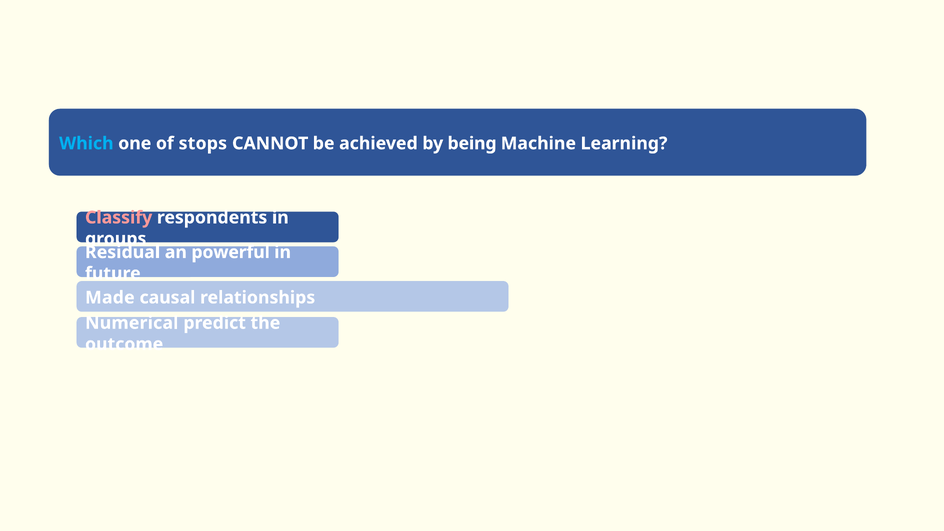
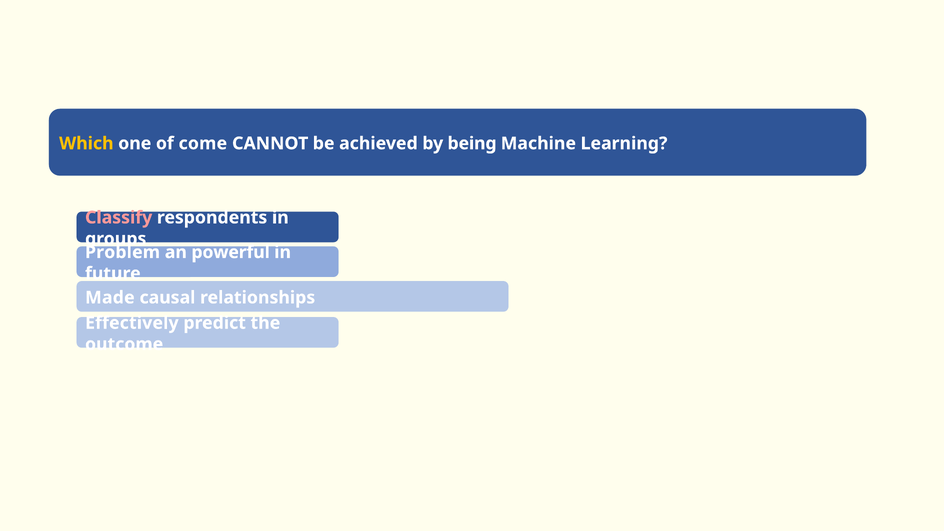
Which colour: light blue -> yellow
stops: stops -> come
Residual: Residual -> Problem
Numerical: Numerical -> Effectively
